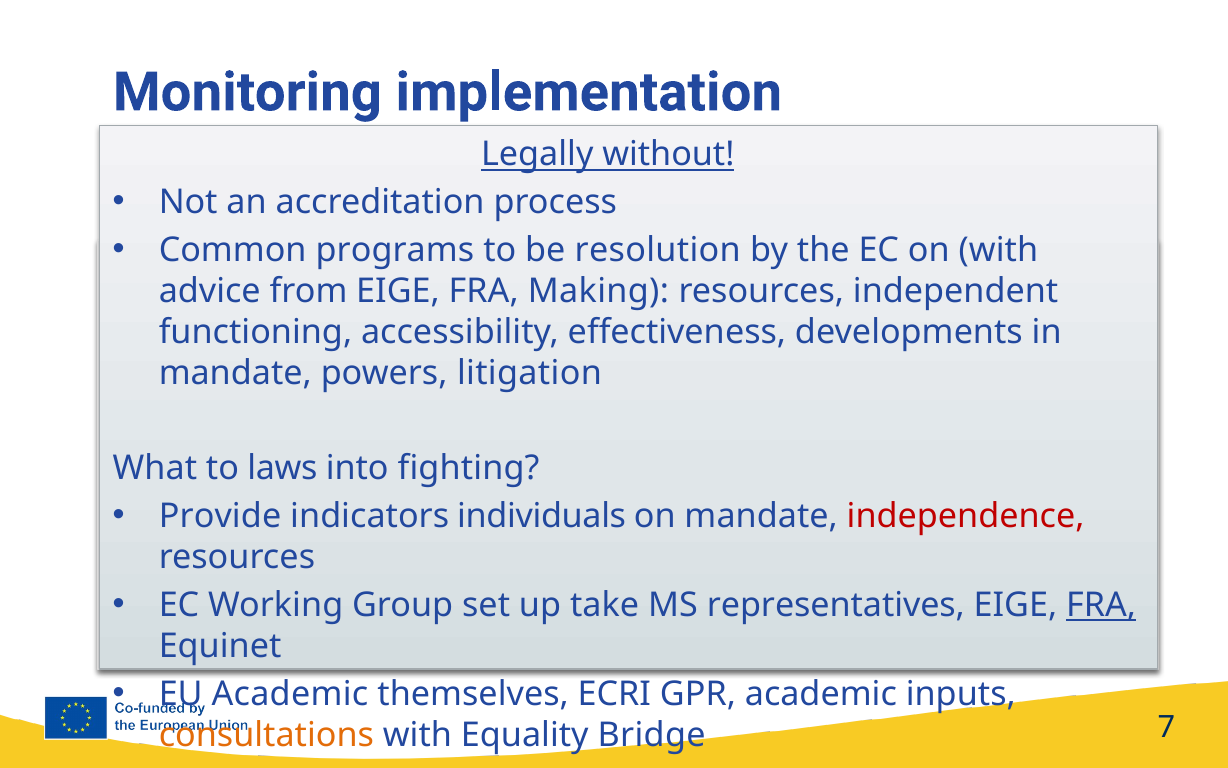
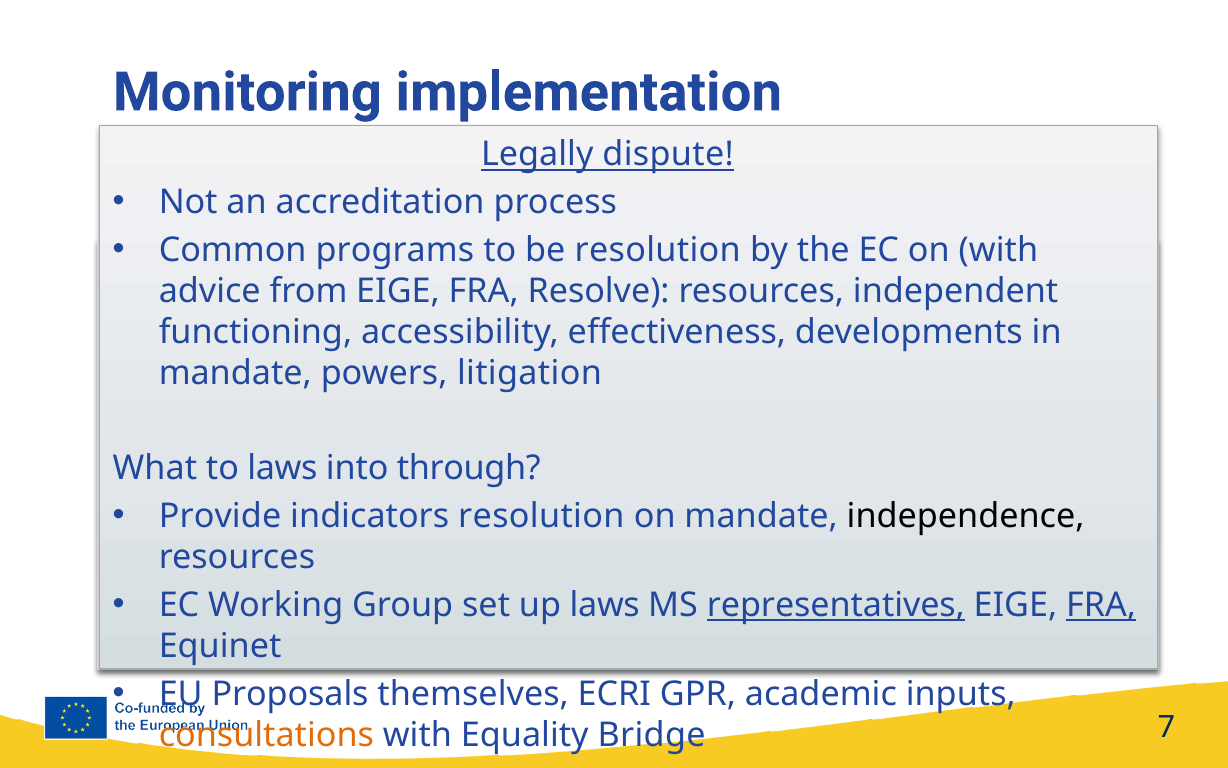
without: without -> dispute
Making: Making -> Resolve
fighting: fighting -> through
indicators individuals: individuals -> resolution
independence colour: red -> black
up take: take -> laws
representatives underline: none -> present
EU Academic: Academic -> Proposals
